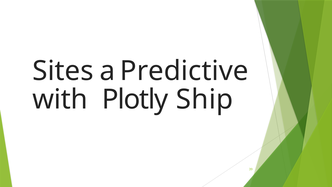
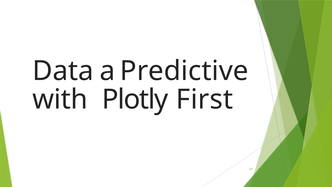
Sites: Sites -> Data
Ship: Ship -> First
